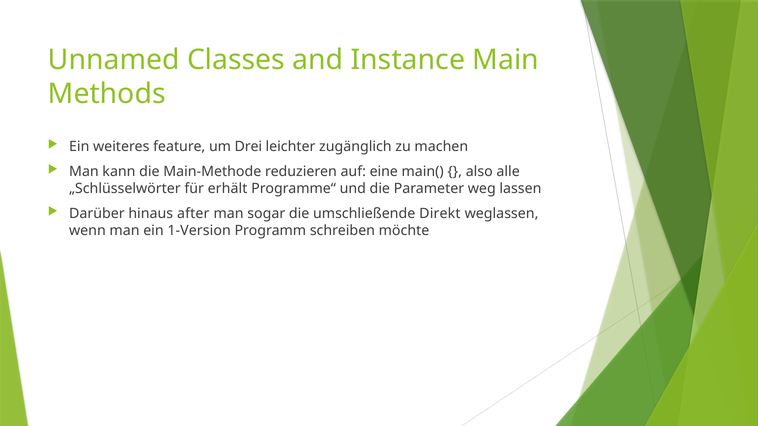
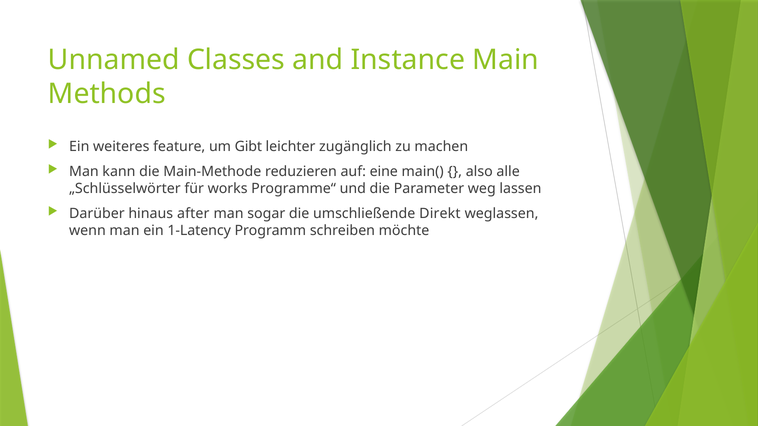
Drei: Drei -> Gibt
erhält: erhält -> works
1-Version: 1-Version -> 1-Latency
